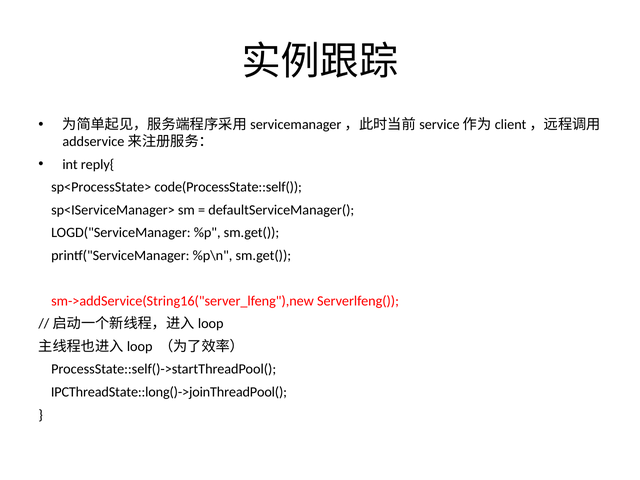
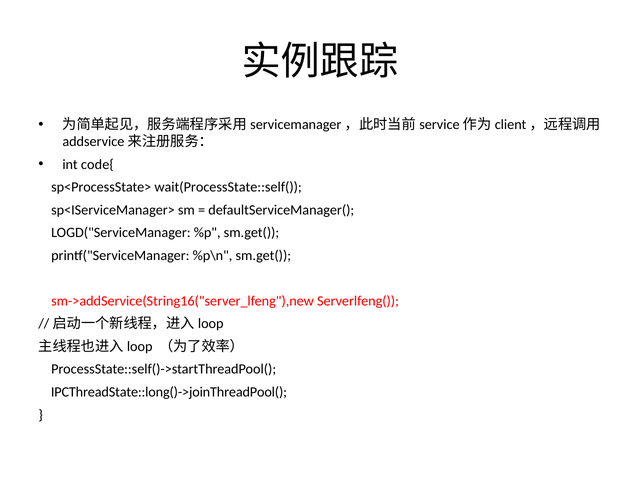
reply{: reply{ -> code{
code(ProcessState::self(: code(ProcessState::self( -> wait(ProcessState::self(
